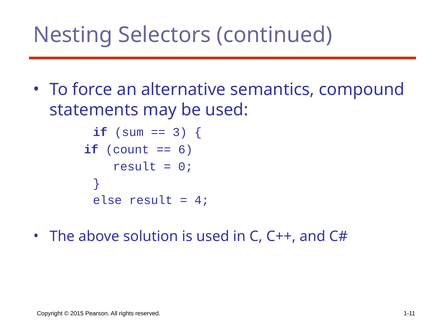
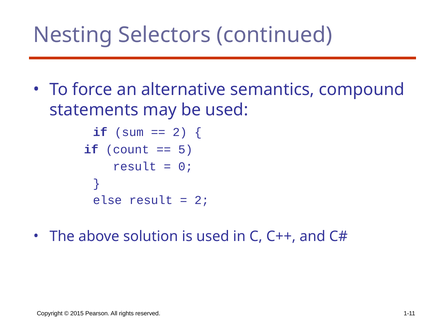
3 at (180, 132): 3 -> 2
6: 6 -> 5
4 at (202, 200): 4 -> 2
